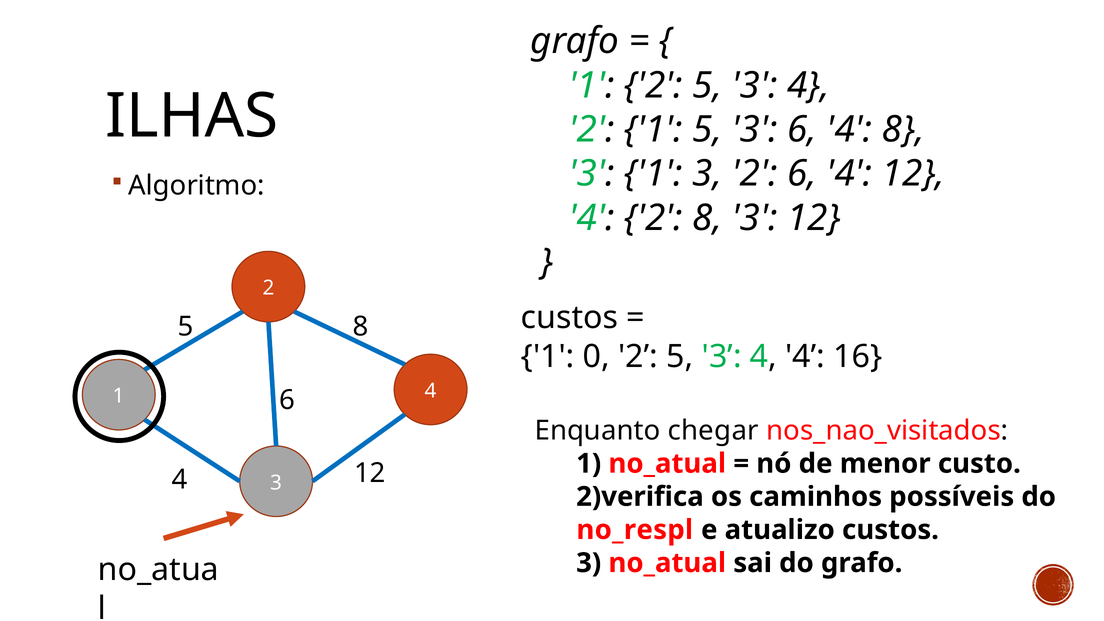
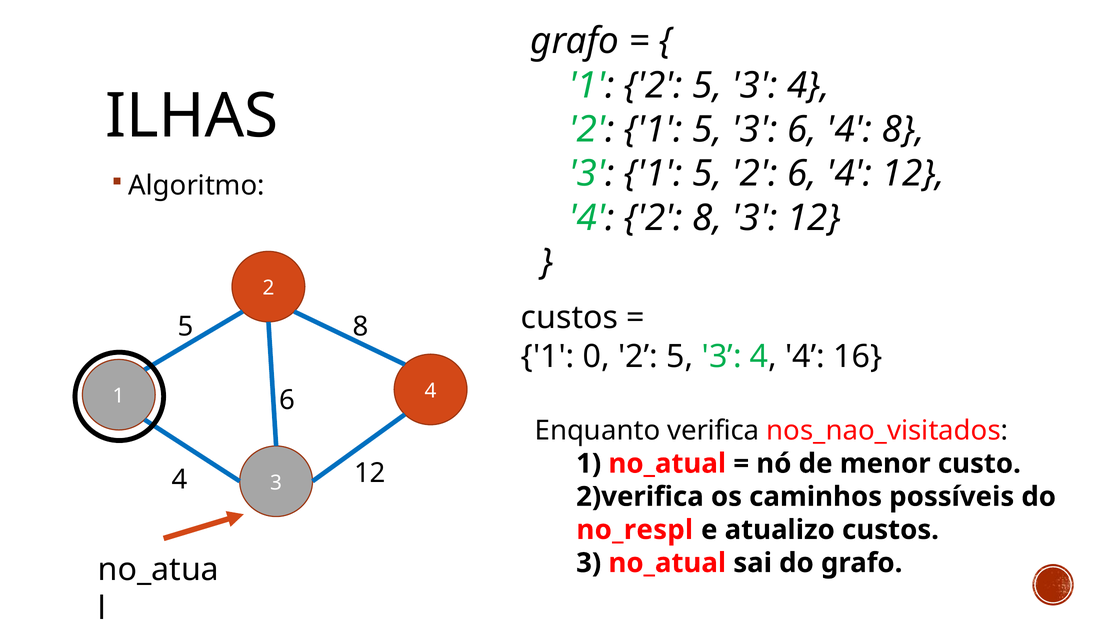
3 1 3: 3 -> 5
chegar: chegar -> verifica
